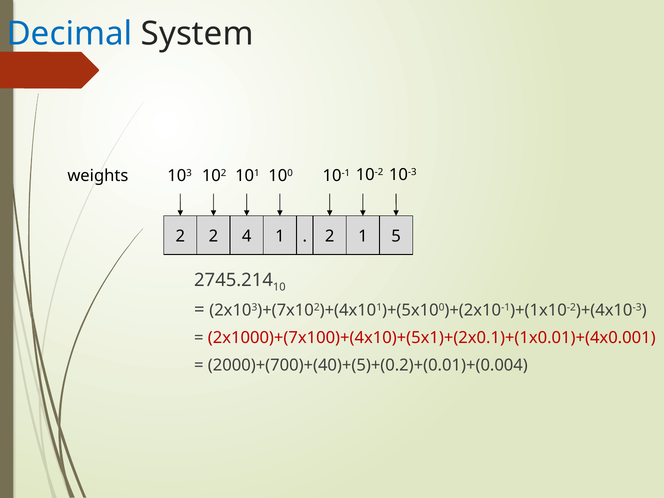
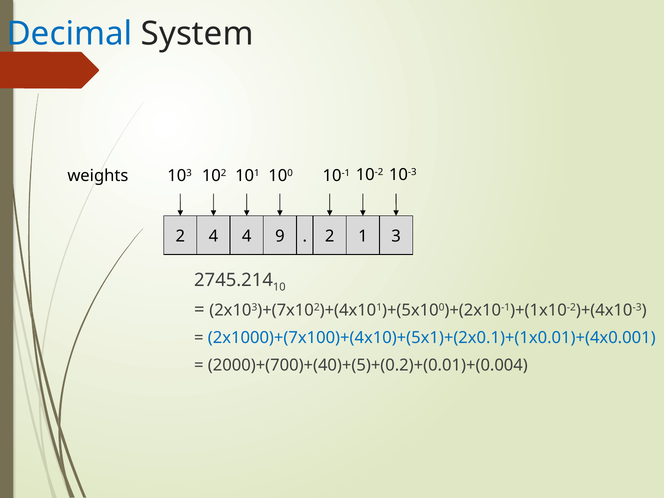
2 2: 2 -> 4
4 1: 1 -> 9
5: 5 -> 3
2x1000)+(7x100)+(4x10)+(5x1)+(2x0.1)+(1x0.01)+(4x0.001 colour: red -> blue
